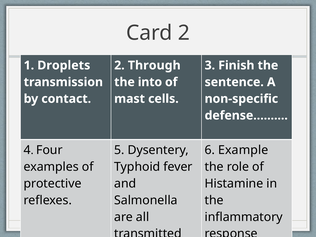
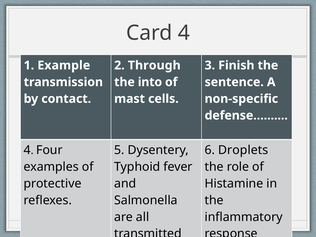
Card 2: 2 -> 4
Droplets: Droplets -> Example
Example: Example -> Droplets
